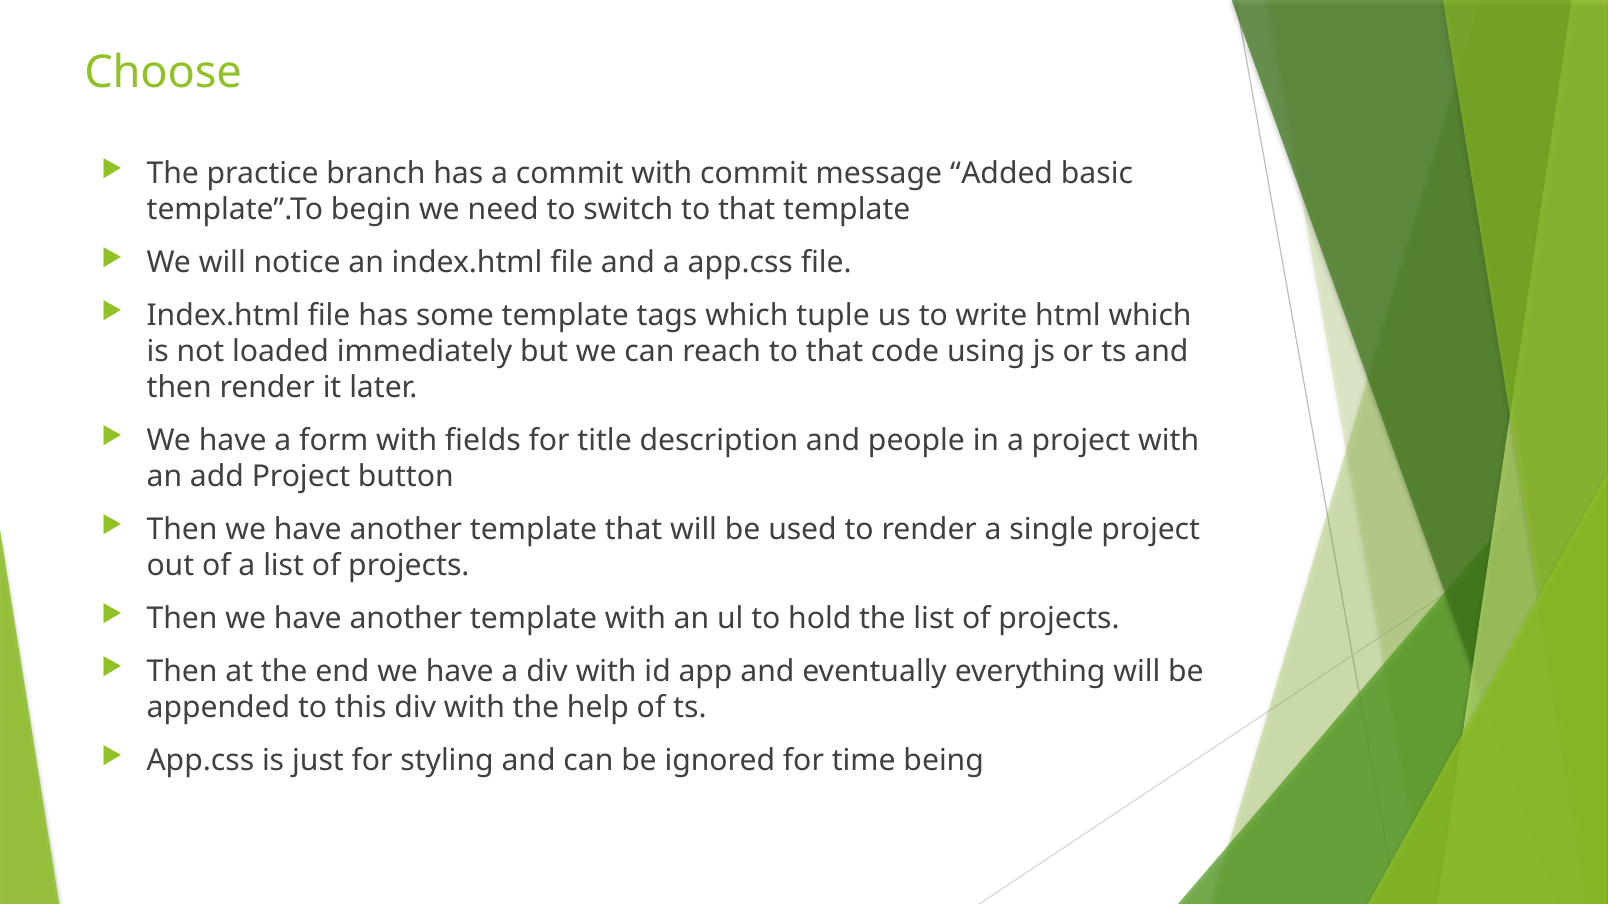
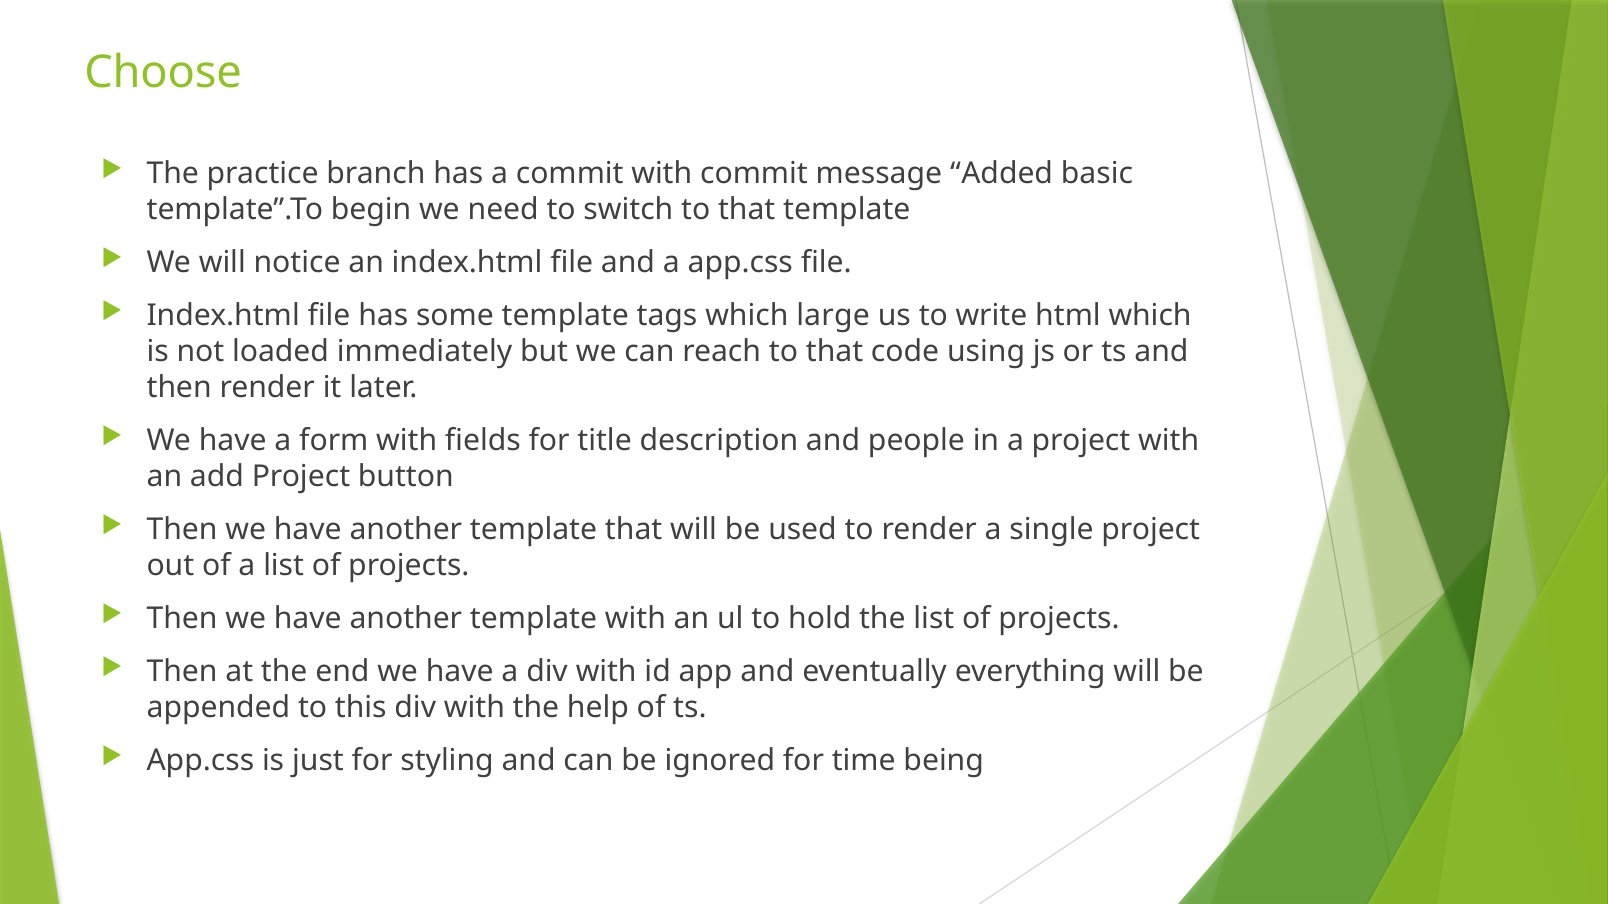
tuple: tuple -> large
